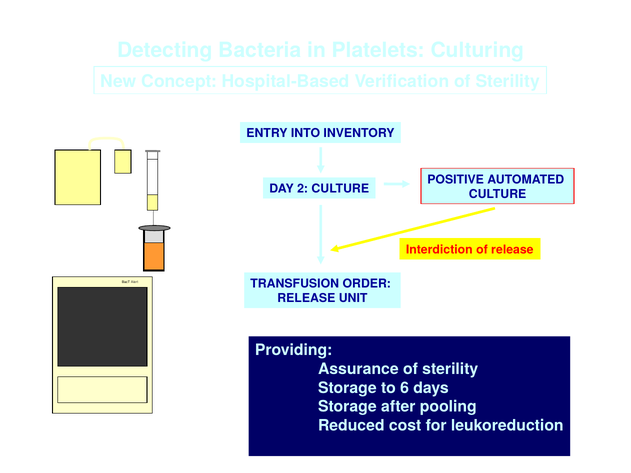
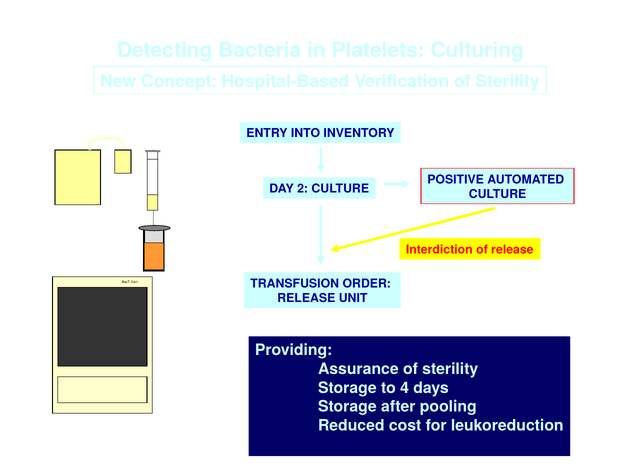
6: 6 -> 4
